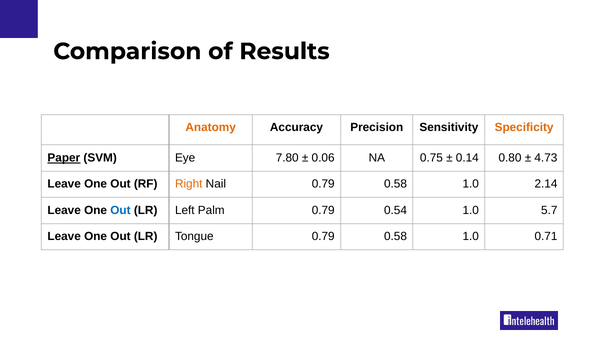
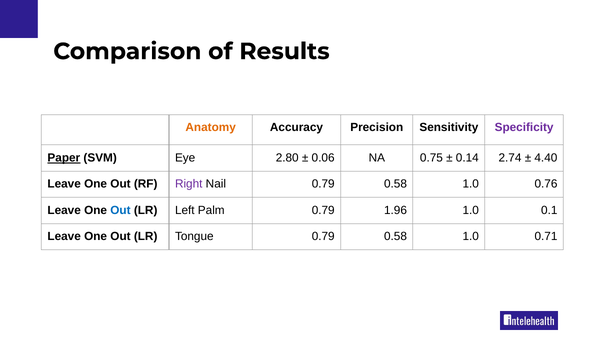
Specificity colour: orange -> purple
7.80: 7.80 -> 2.80
0.80: 0.80 -> 2.74
4.73: 4.73 -> 4.40
Right colour: orange -> purple
2.14: 2.14 -> 0.76
0.54: 0.54 -> 1.96
5.7: 5.7 -> 0.1
